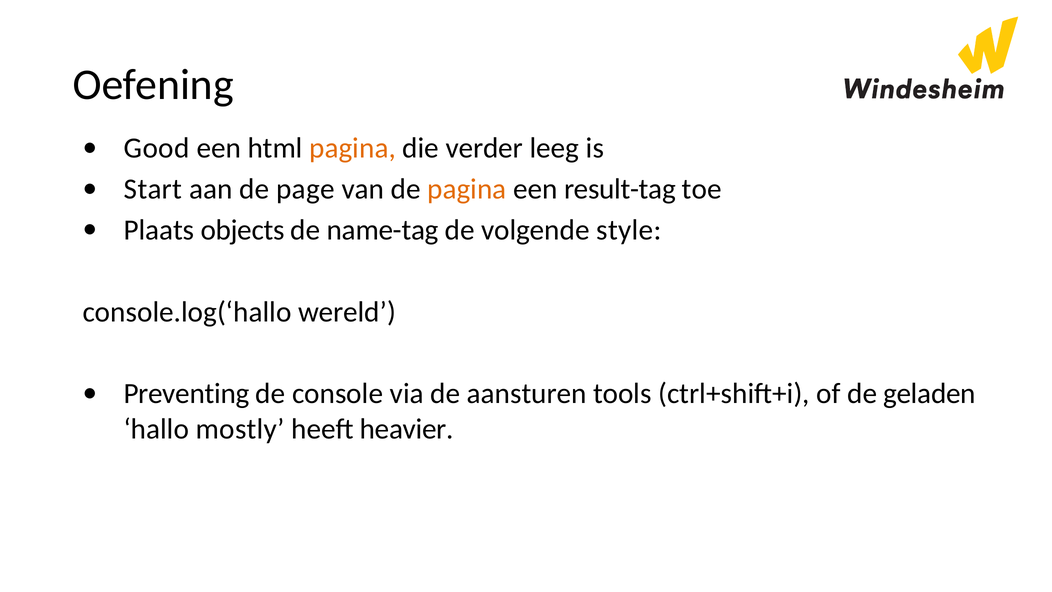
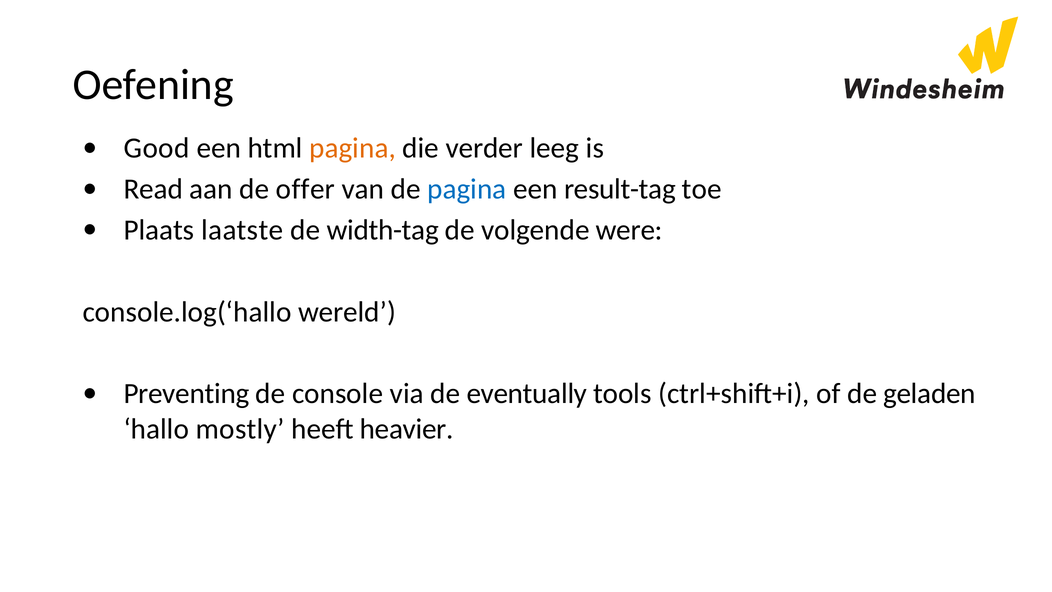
Start: Start -> Read
page: page -> offer
pagina at (467, 189) colour: orange -> blue
objects: objects -> laatste
name-tag: name-tag -> width-tag
style: style -> were
aansturen: aansturen -> eventually
